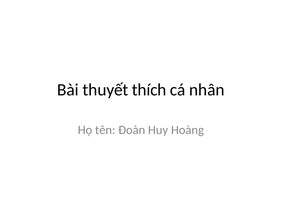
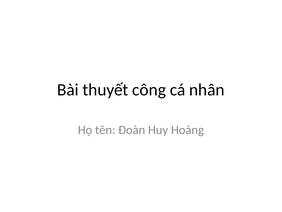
thích: thích -> công
